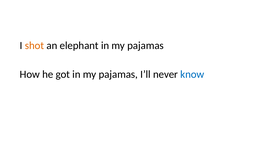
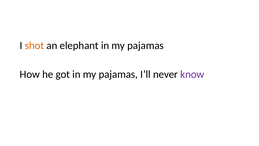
know colour: blue -> purple
